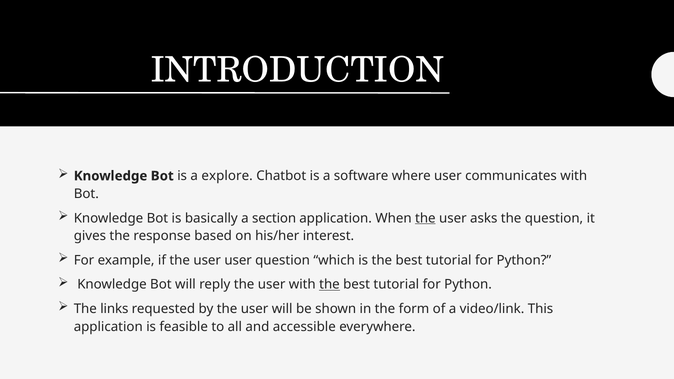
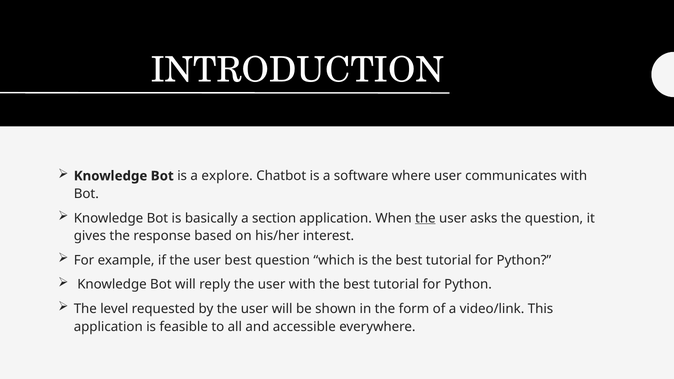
user user: user -> best
the at (329, 285) underline: present -> none
links: links -> level
